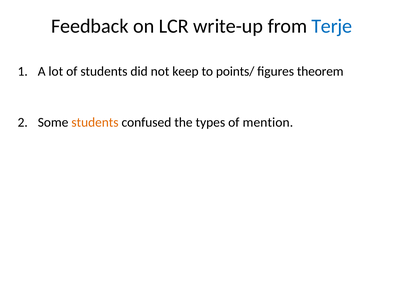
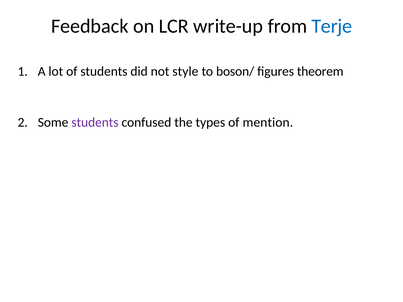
keep: keep -> style
points/: points/ -> boson/
students at (95, 123) colour: orange -> purple
